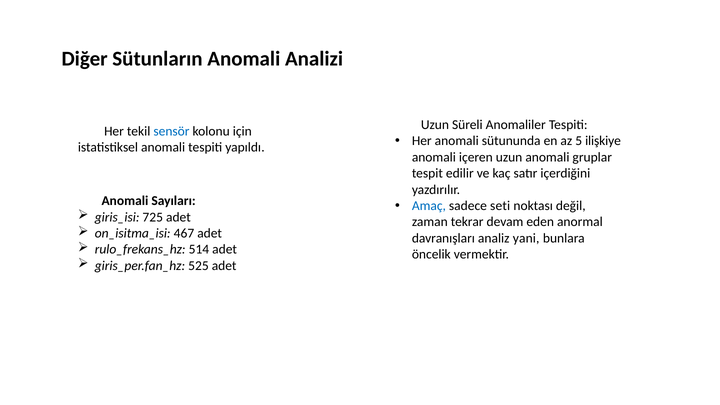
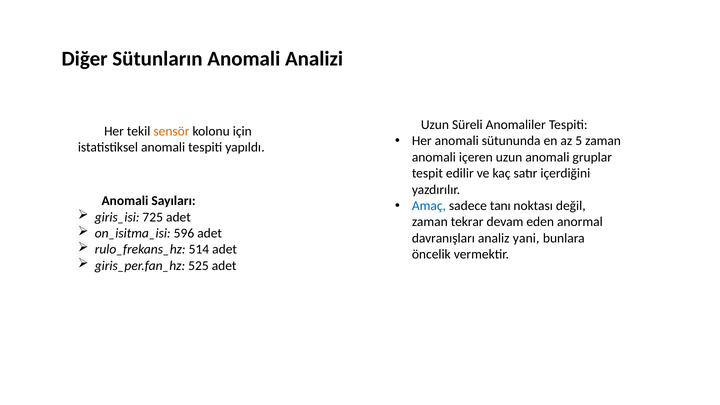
sensör colour: blue -> orange
5 ilişkiye: ilişkiye -> zaman
seti: seti -> tanı
467: 467 -> 596
